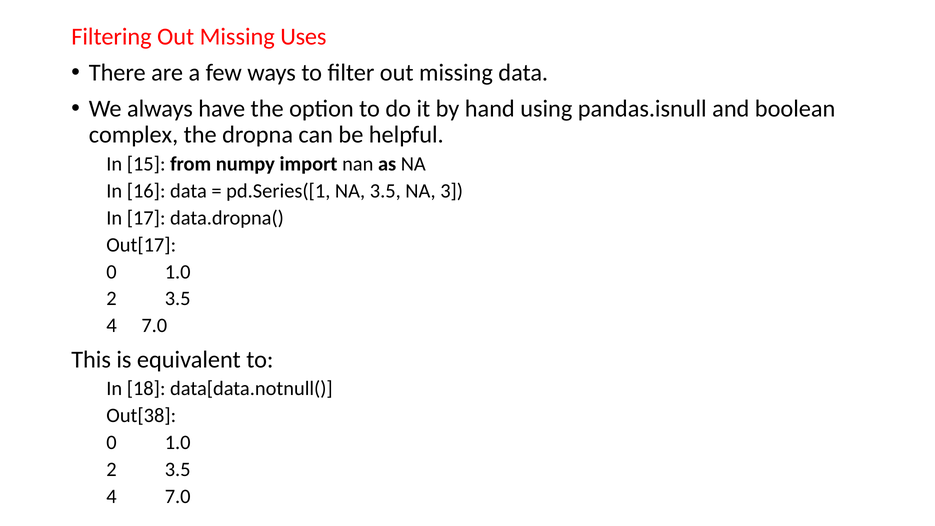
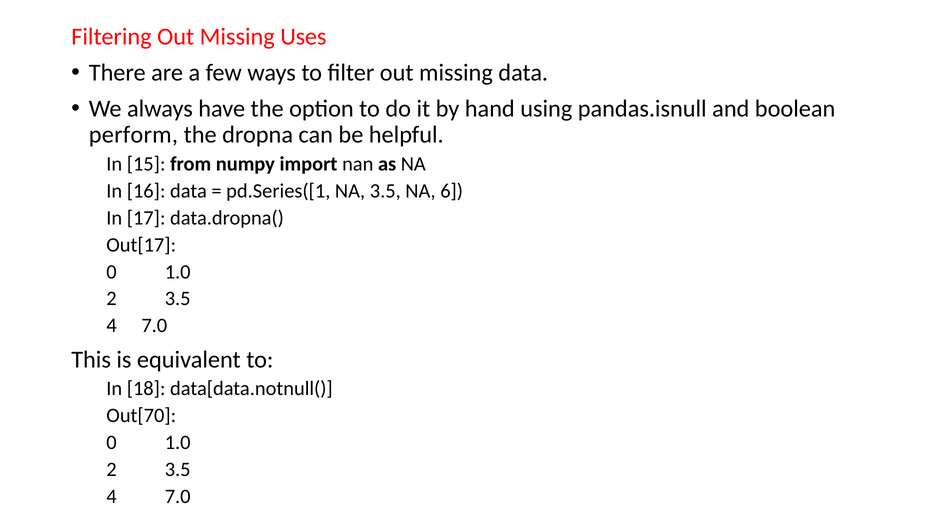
complex: complex -> perform
3: 3 -> 6
Out[38: Out[38 -> Out[70
